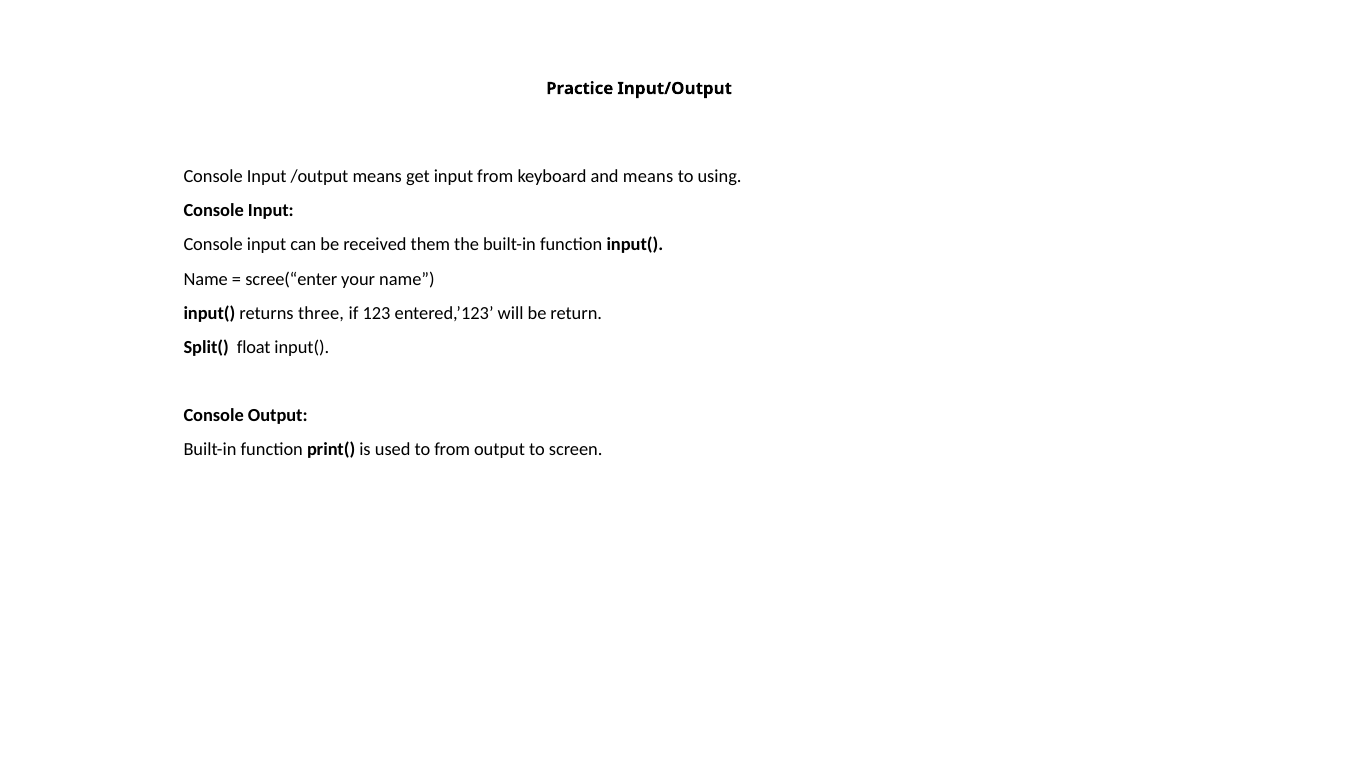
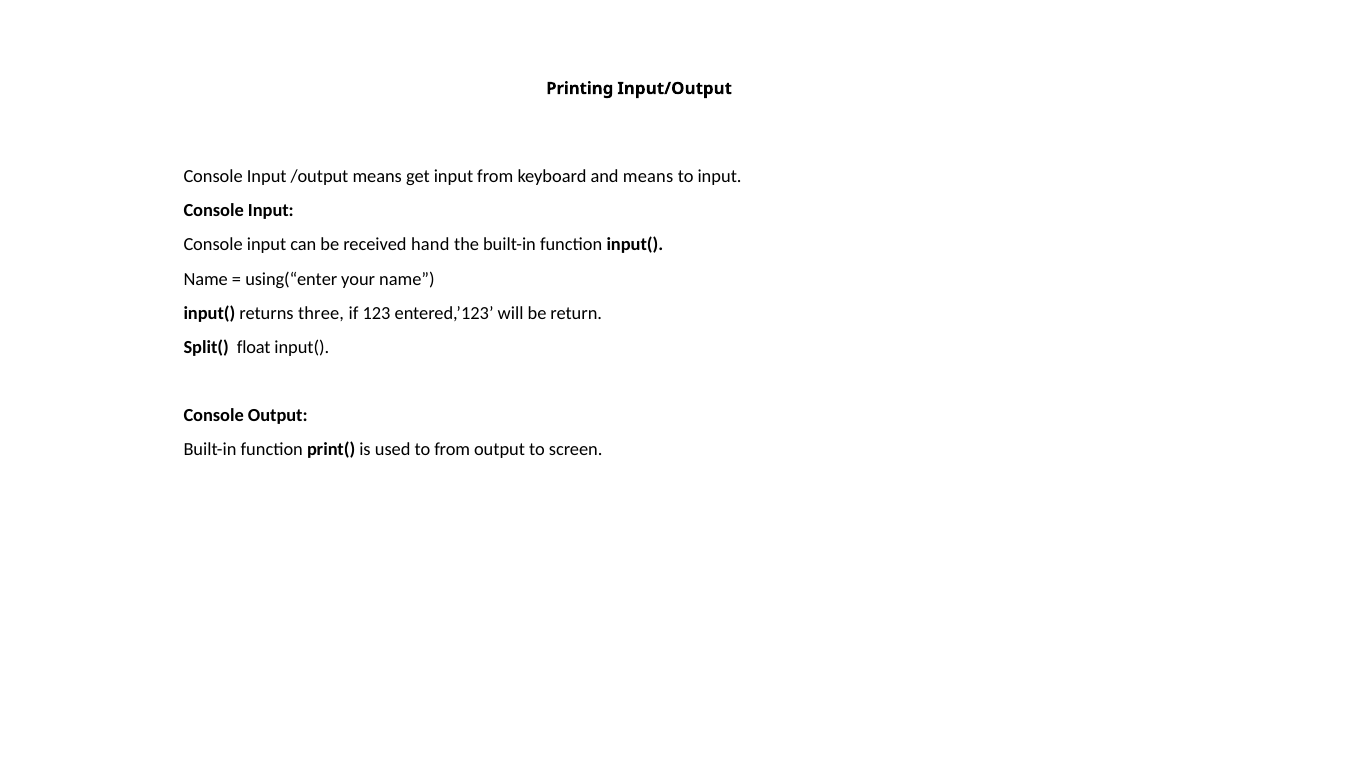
Practice: Practice -> Printing
to using: using -> input
them: them -> hand
scree(“enter: scree(“enter -> using(“enter
